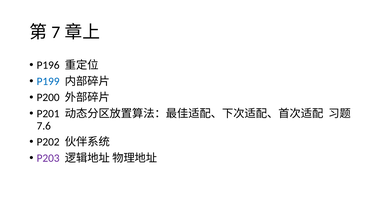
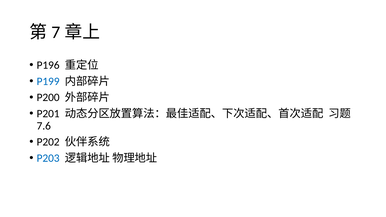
P203 colour: purple -> blue
